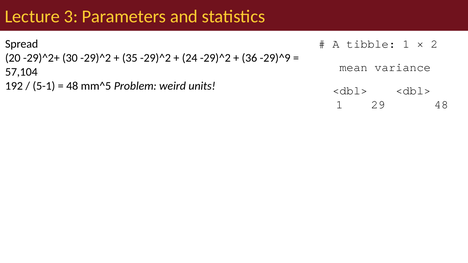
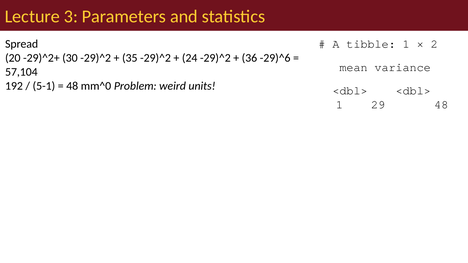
-29)^9: -29)^9 -> -29)^6
mm^5: mm^5 -> mm^0
